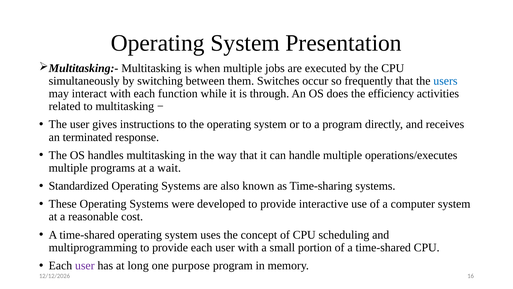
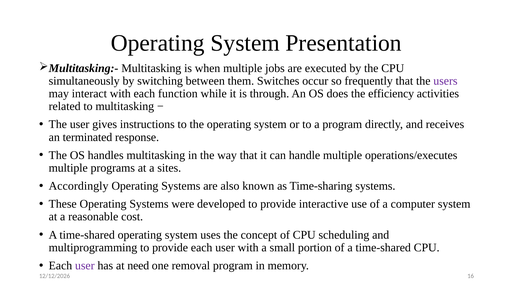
users colour: blue -> purple
wait: wait -> sites
Standardized: Standardized -> Accordingly
long: long -> need
purpose: purpose -> removal
